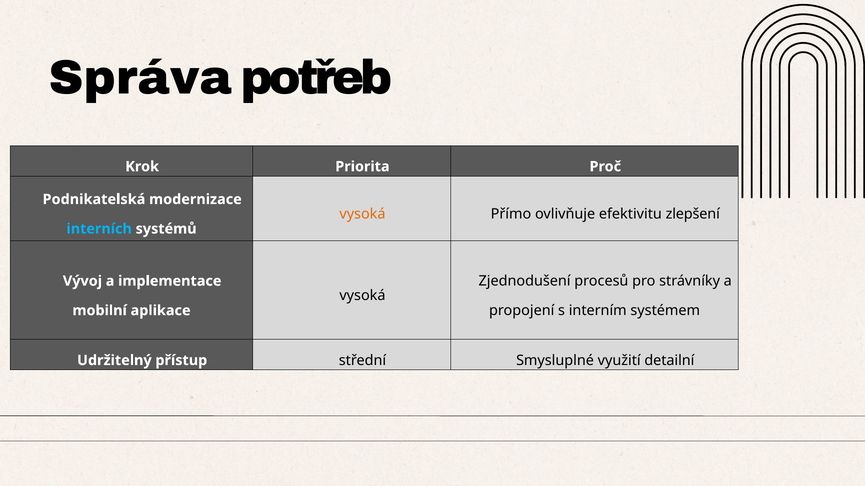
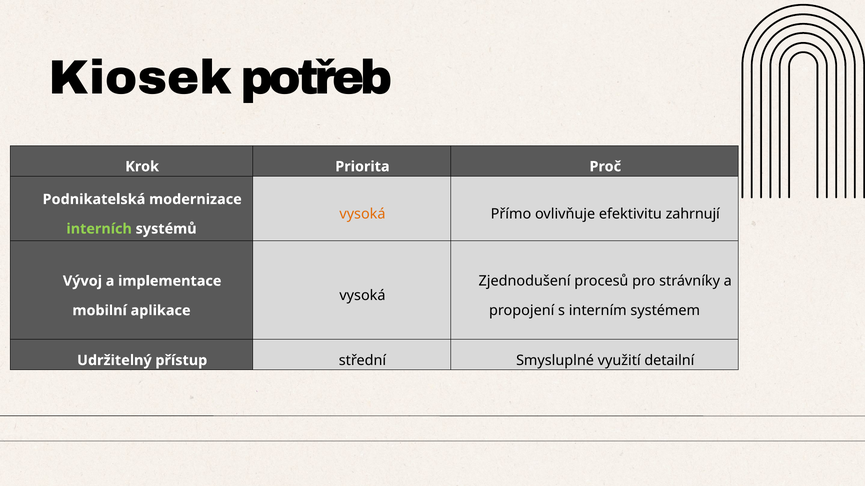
Správa: Správa -> Kiosek
zlepšení: zlepšení -> zahrnují
interních colour: light blue -> light green
